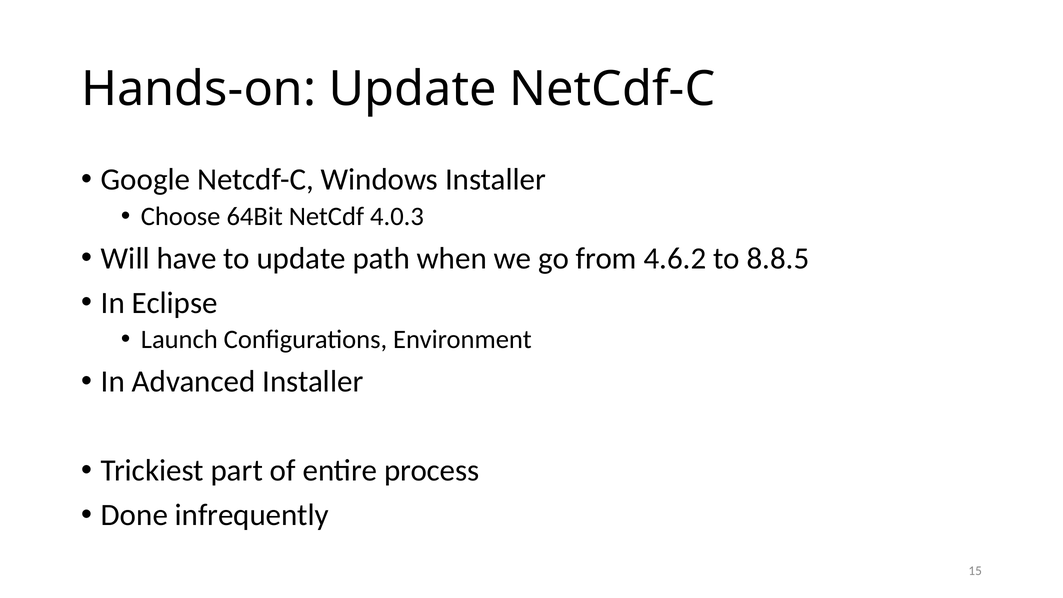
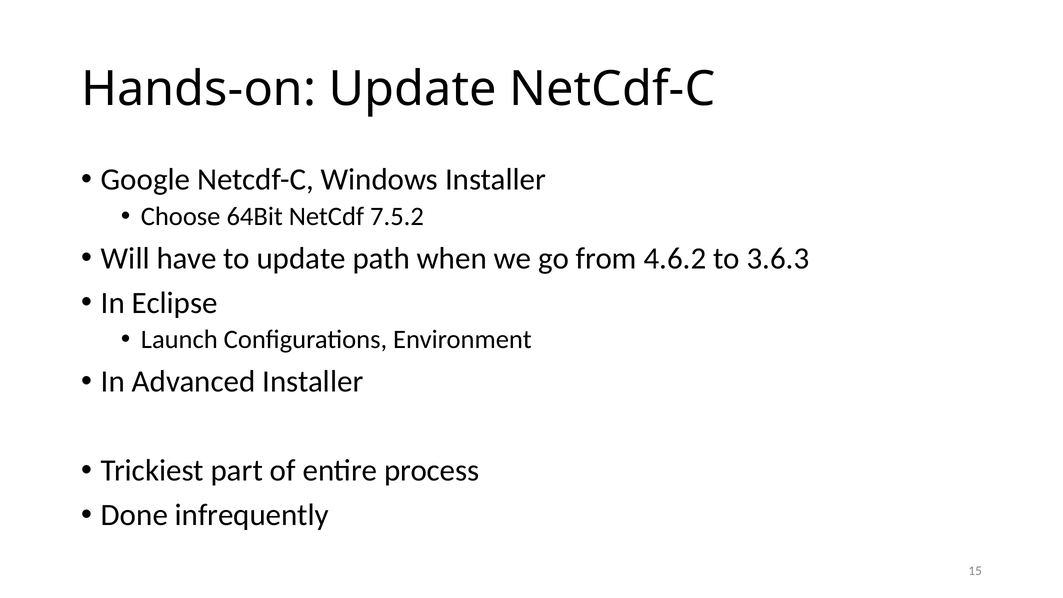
4.0.3: 4.0.3 -> 7.5.2
8.8.5: 8.8.5 -> 3.6.3
